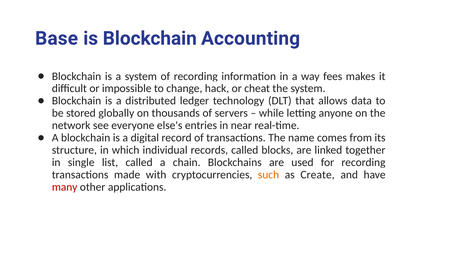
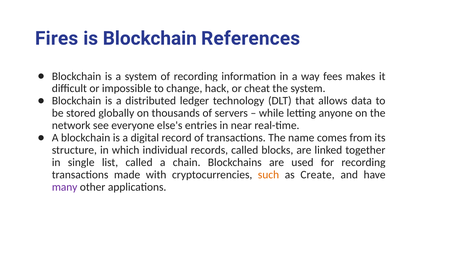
Base: Base -> Fires
Accounting: Accounting -> References
many colour: red -> purple
